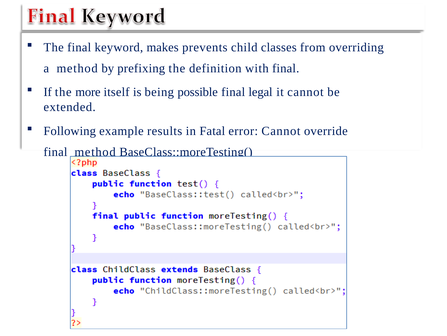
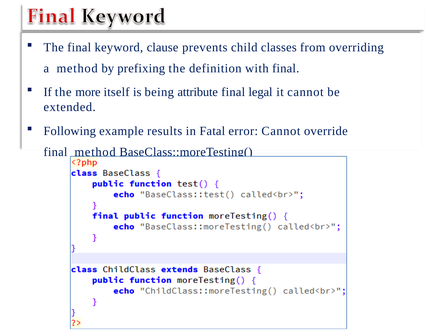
makes: makes -> clause
possible: possible -> attribute
